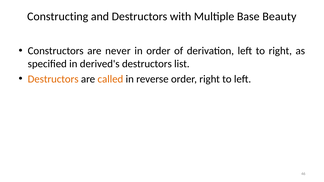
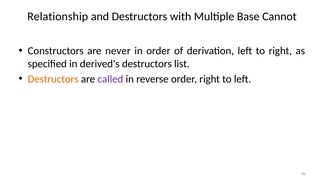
Constructing: Constructing -> Relationship
Beauty: Beauty -> Cannot
called colour: orange -> purple
